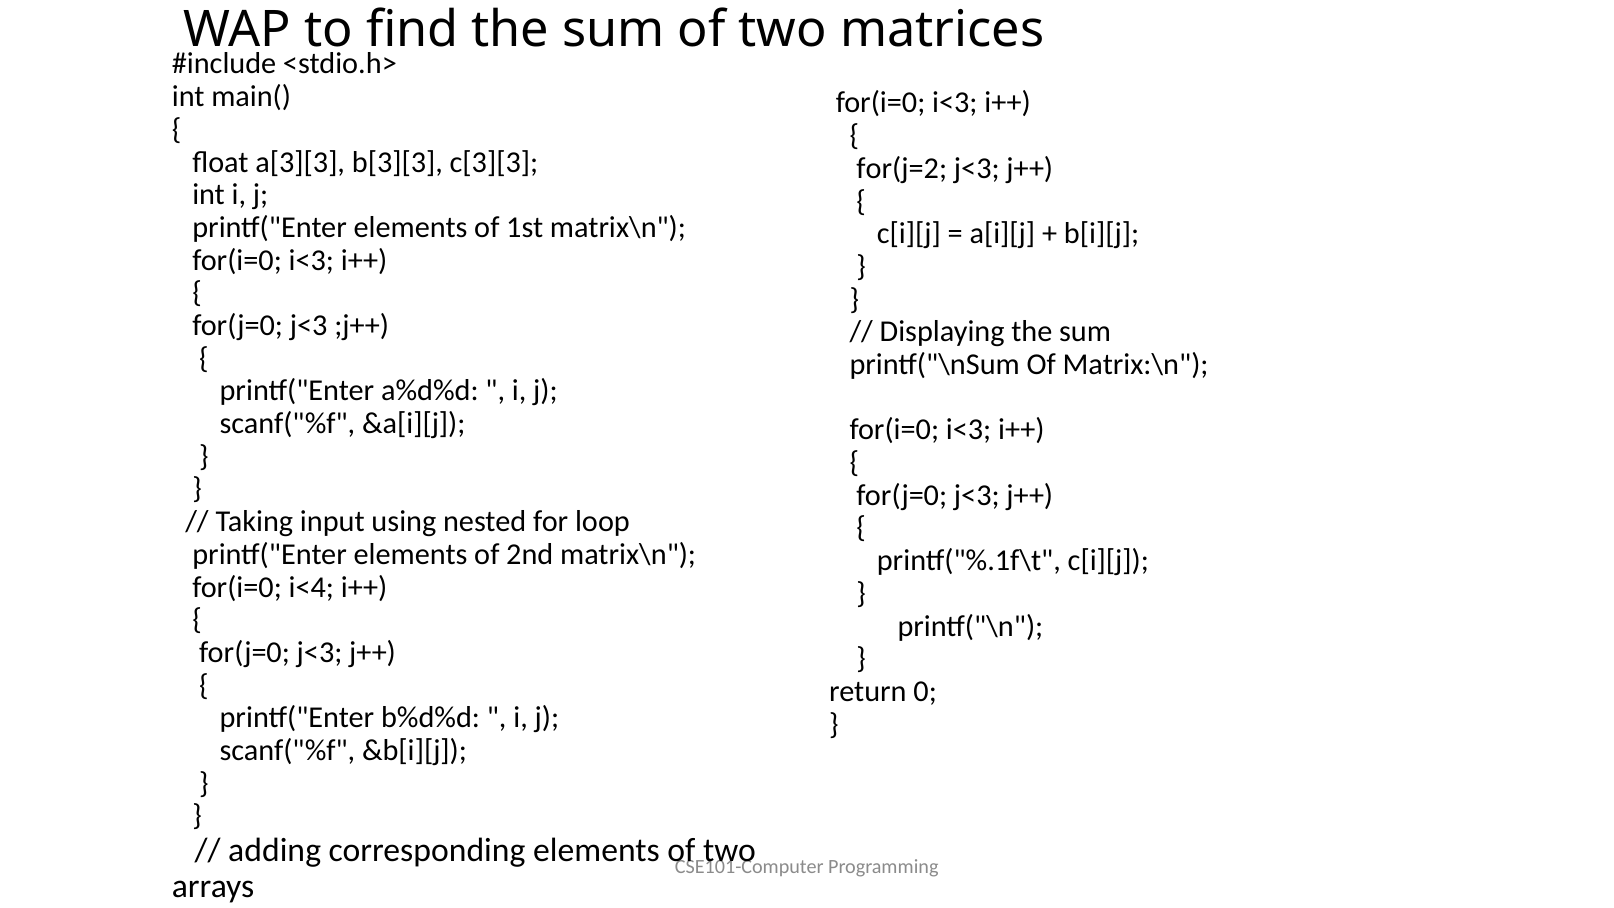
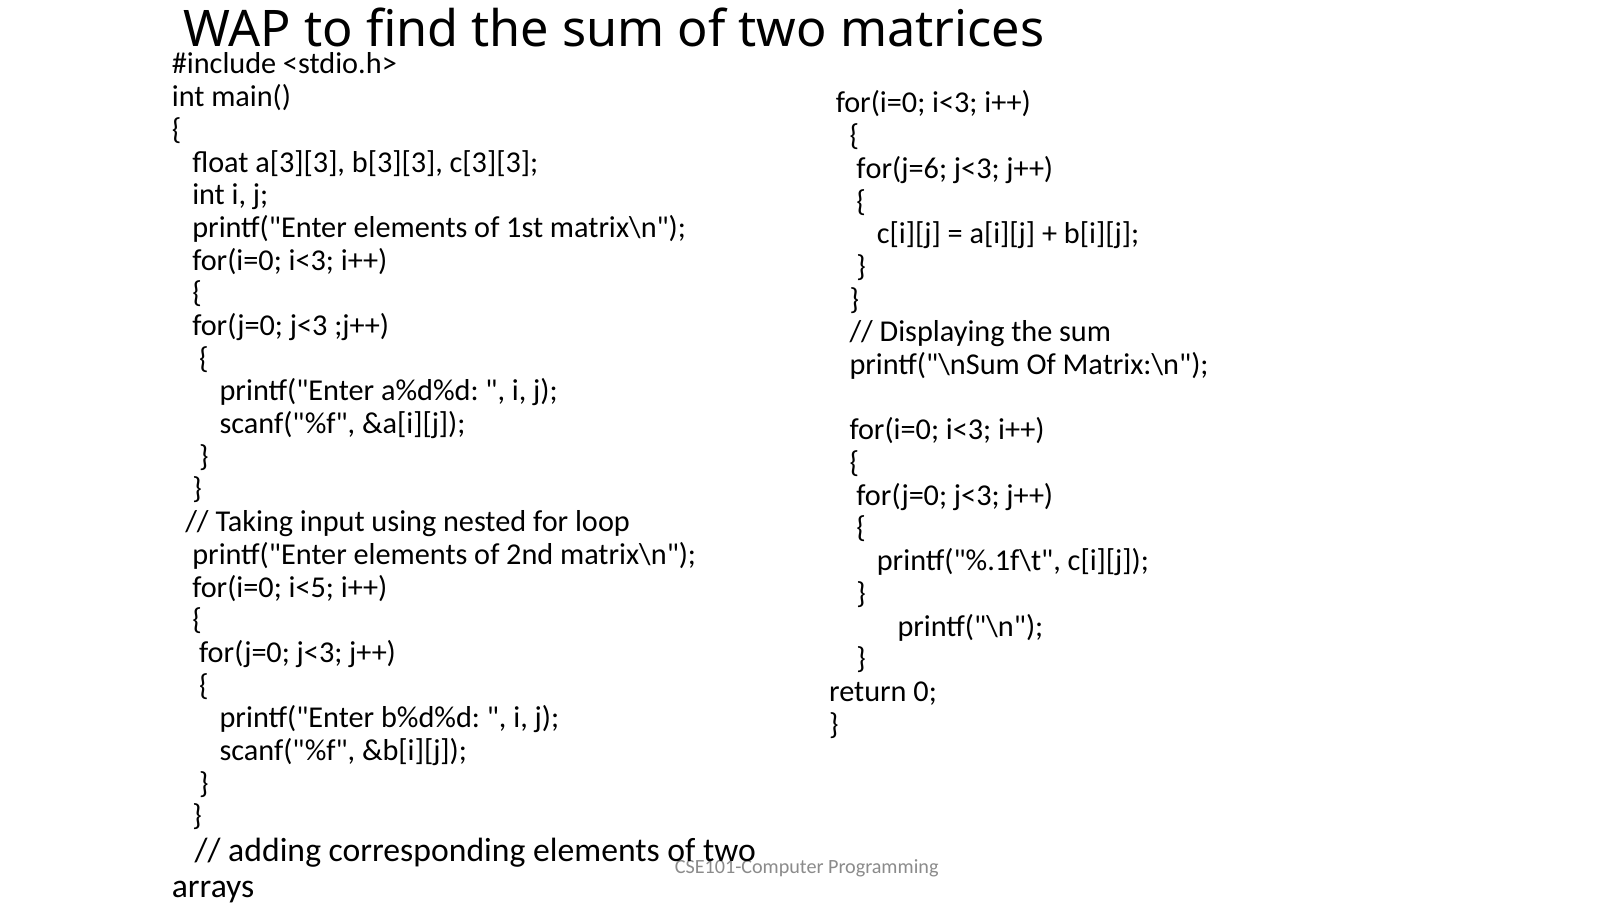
for(j=2: for(j=2 -> for(j=6
i<4: i<4 -> i<5
